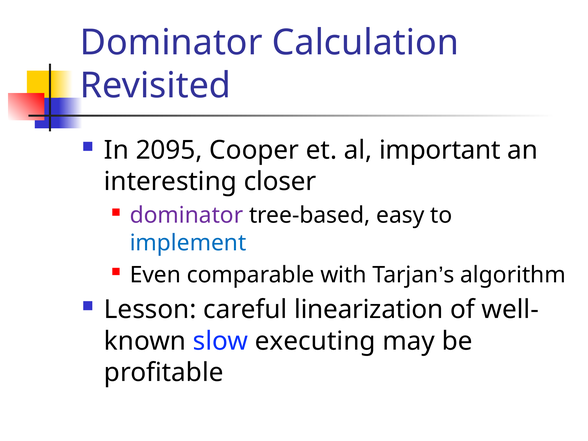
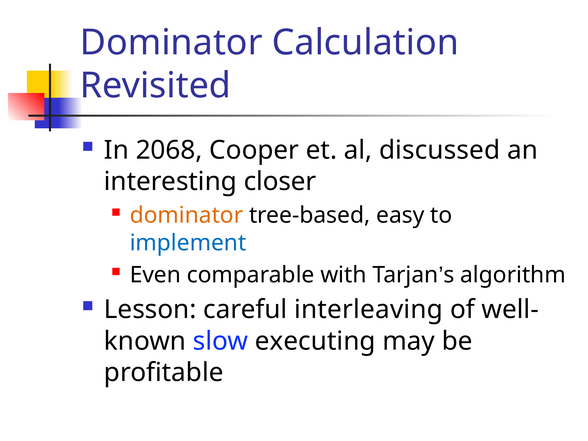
2095: 2095 -> 2068
important: important -> discussed
dominator at (186, 215) colour: purple -> orange
linearization: linearization -> interleaving
